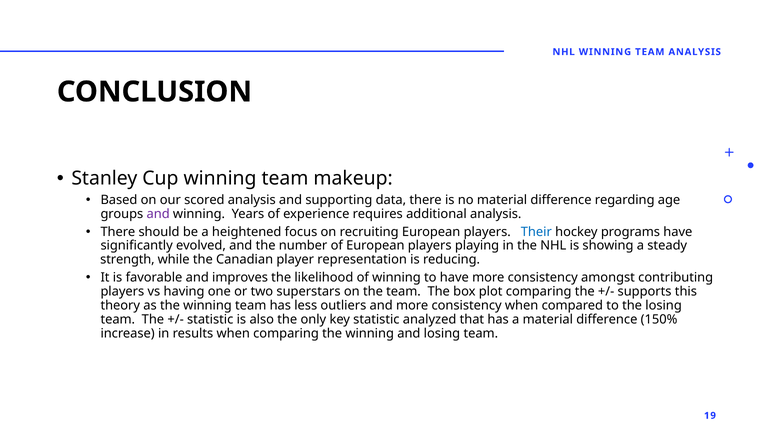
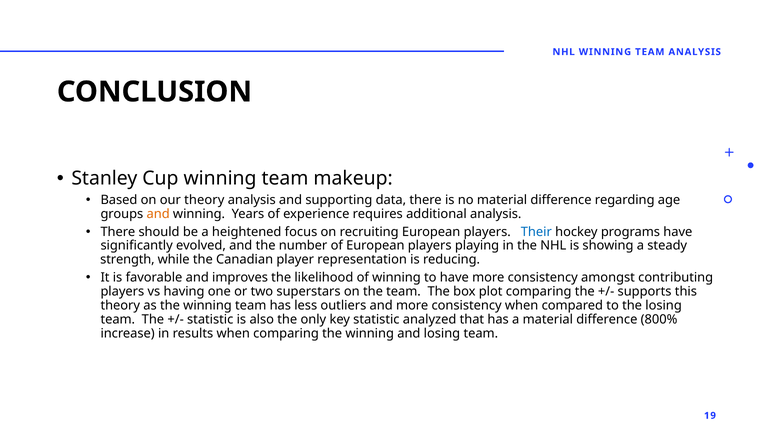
our scored: scored -> theory
and at (158, 214) colour: purple -> orange
150%: 150% -> 800%
